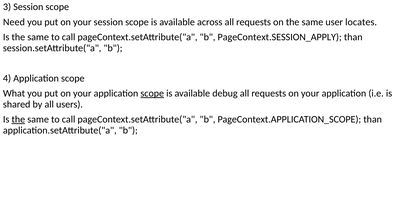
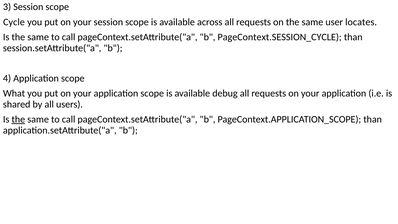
Need: Need -> Cycle
PageContext.SESSION_APPLY: PageContext.SESSION_APPLY -> PageContext.SESSION_CYCLE
scope at (152, 93) underline: present -> none
